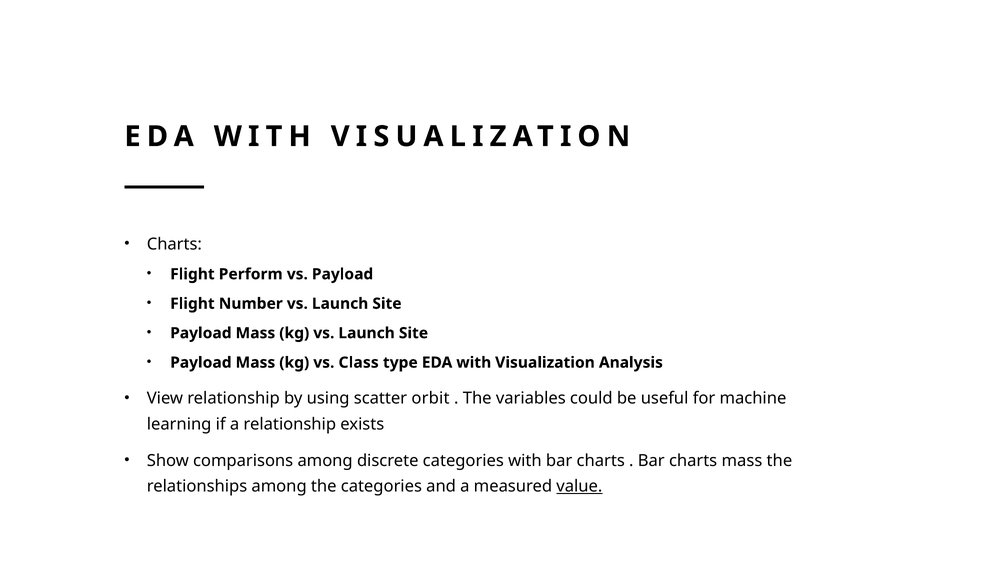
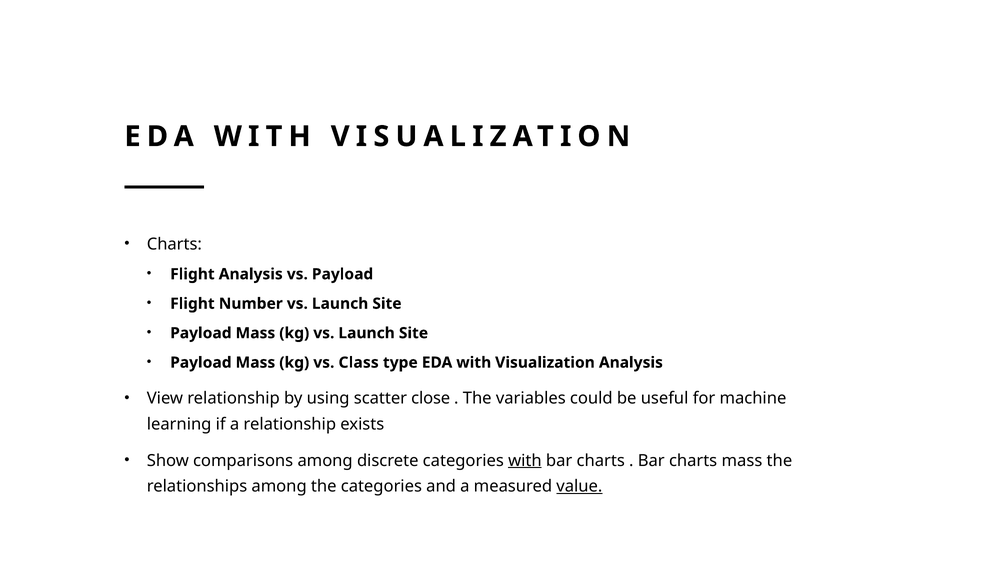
Flight Perform: Perform -> Analysis
orbit: orbit -> close
with at (525, 460) underline: none -> present
